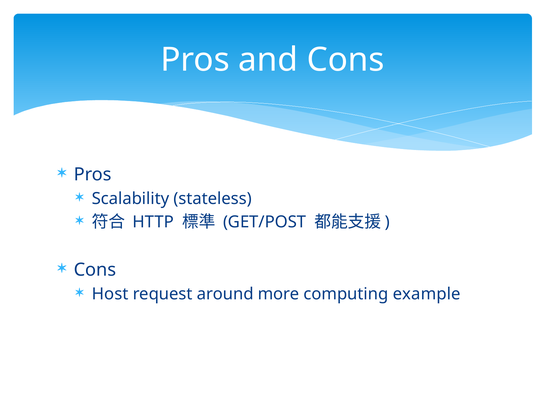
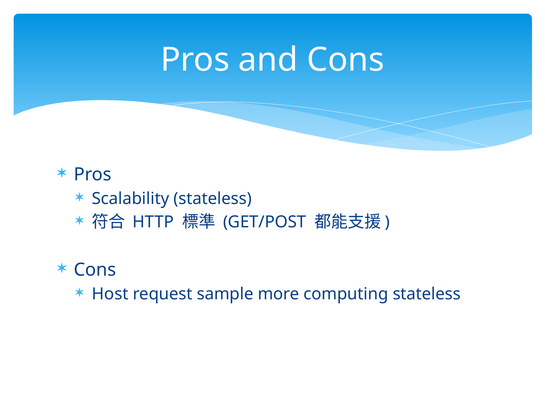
around: around -> sample
computing example: example -> stateless
